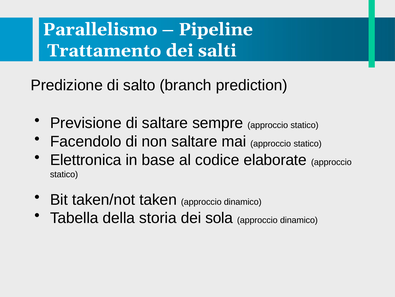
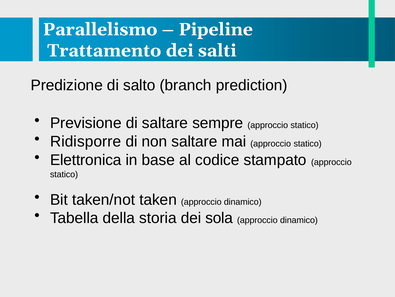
Facendolo: Facendolo -> Ridisporre
elaborate: elaborate -> stampato
